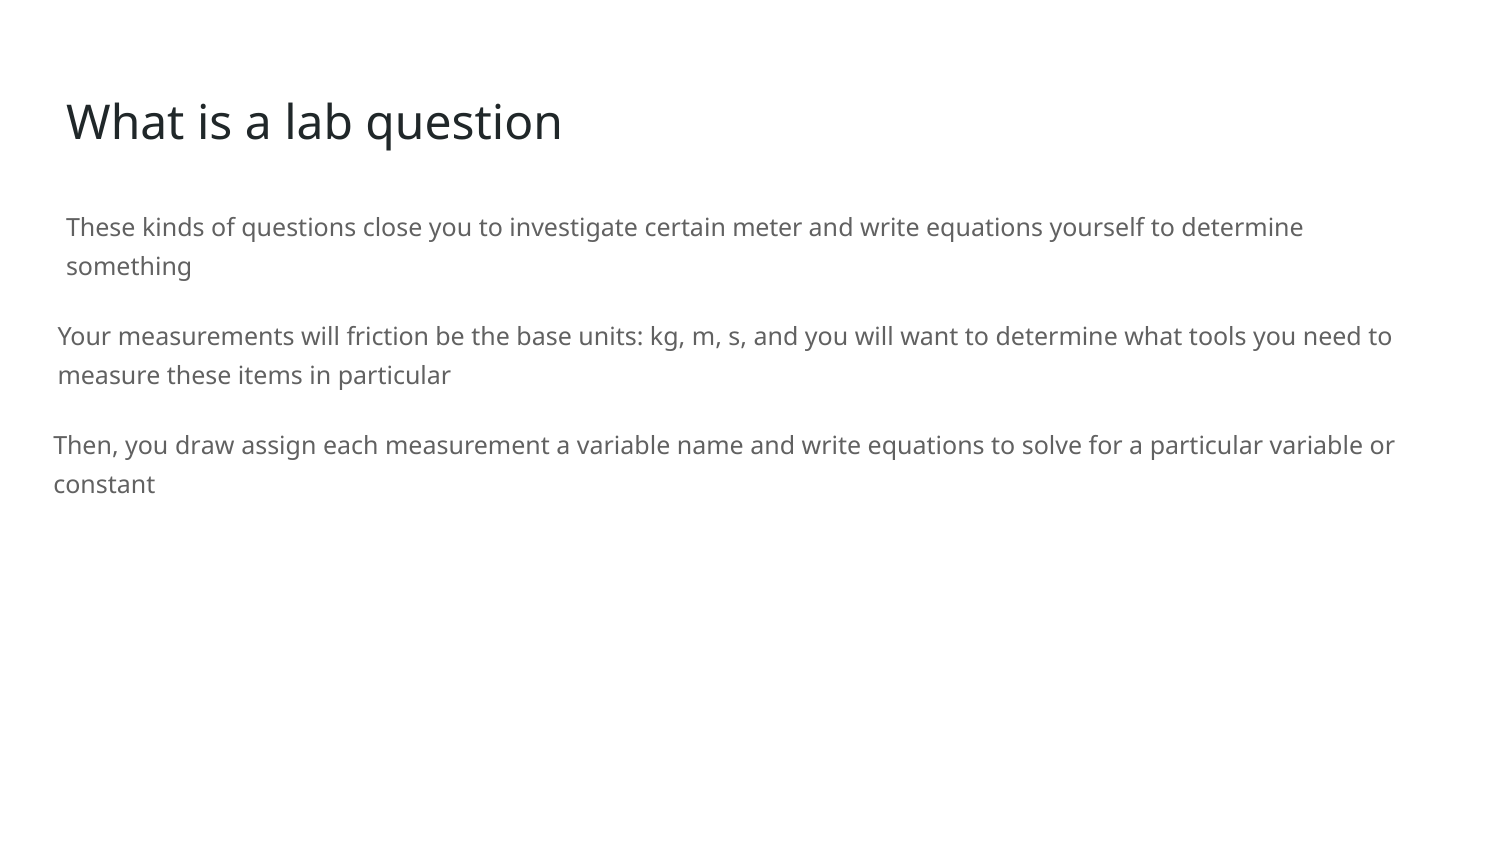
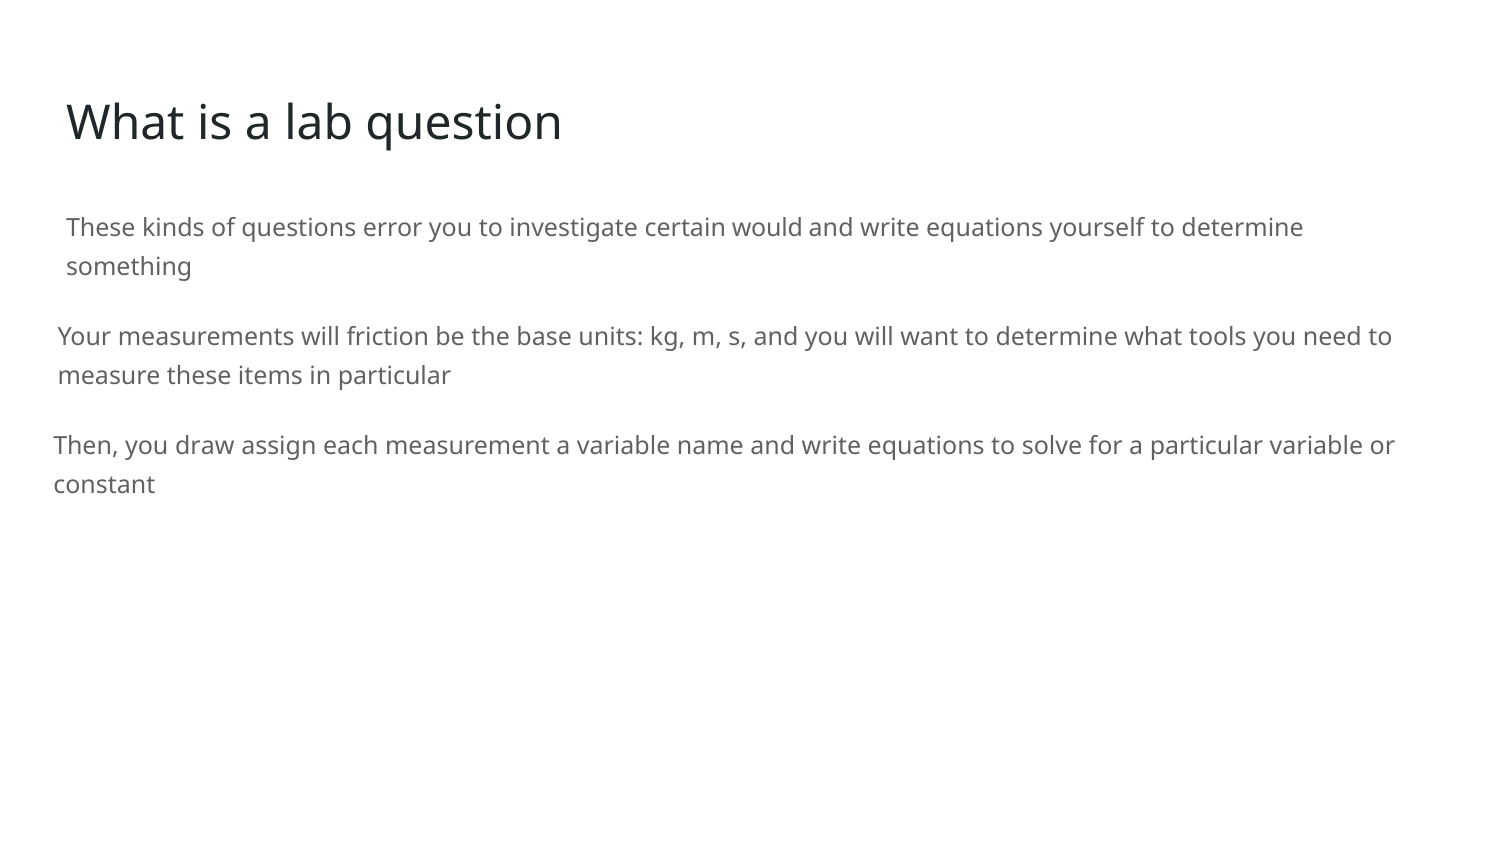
close: close -> error
meter: meter -> would
